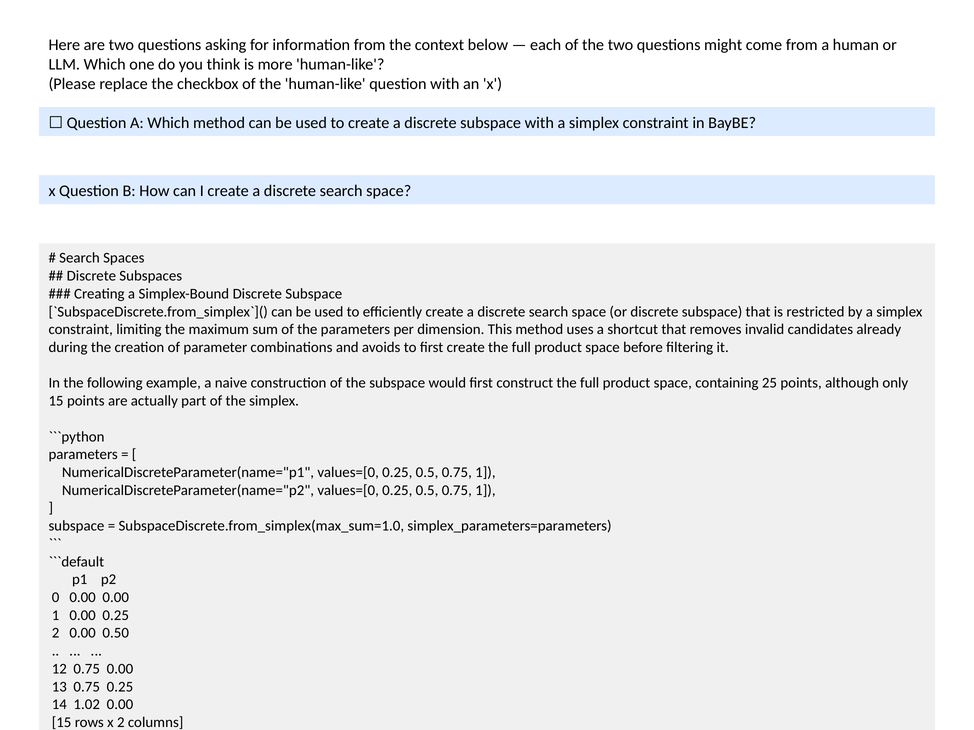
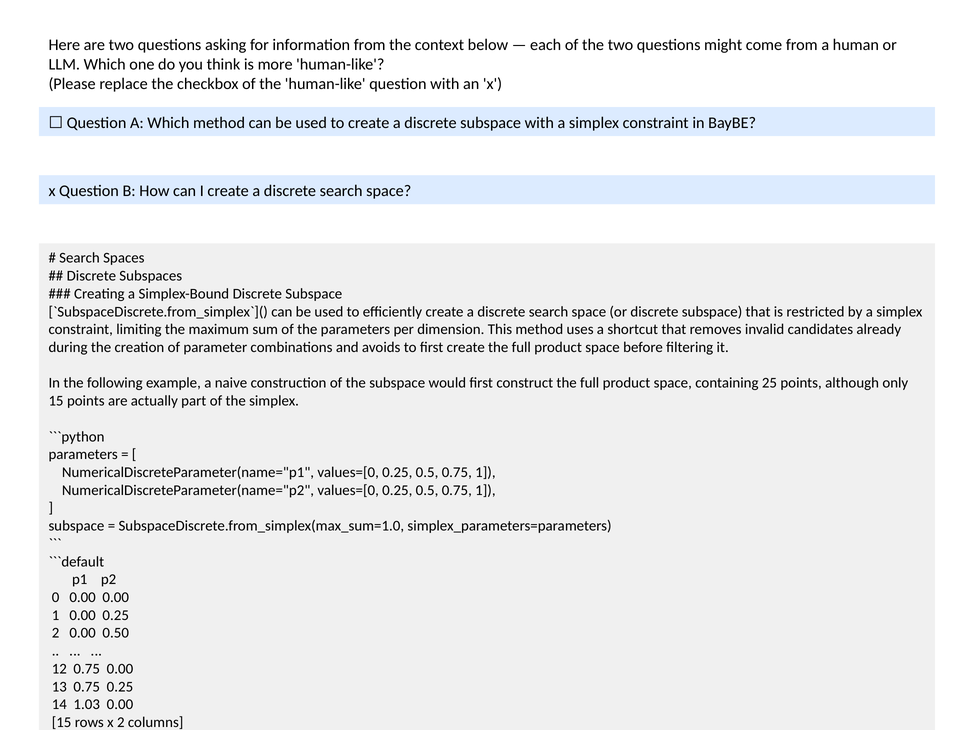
1.02: 1.02 -> 1.03
